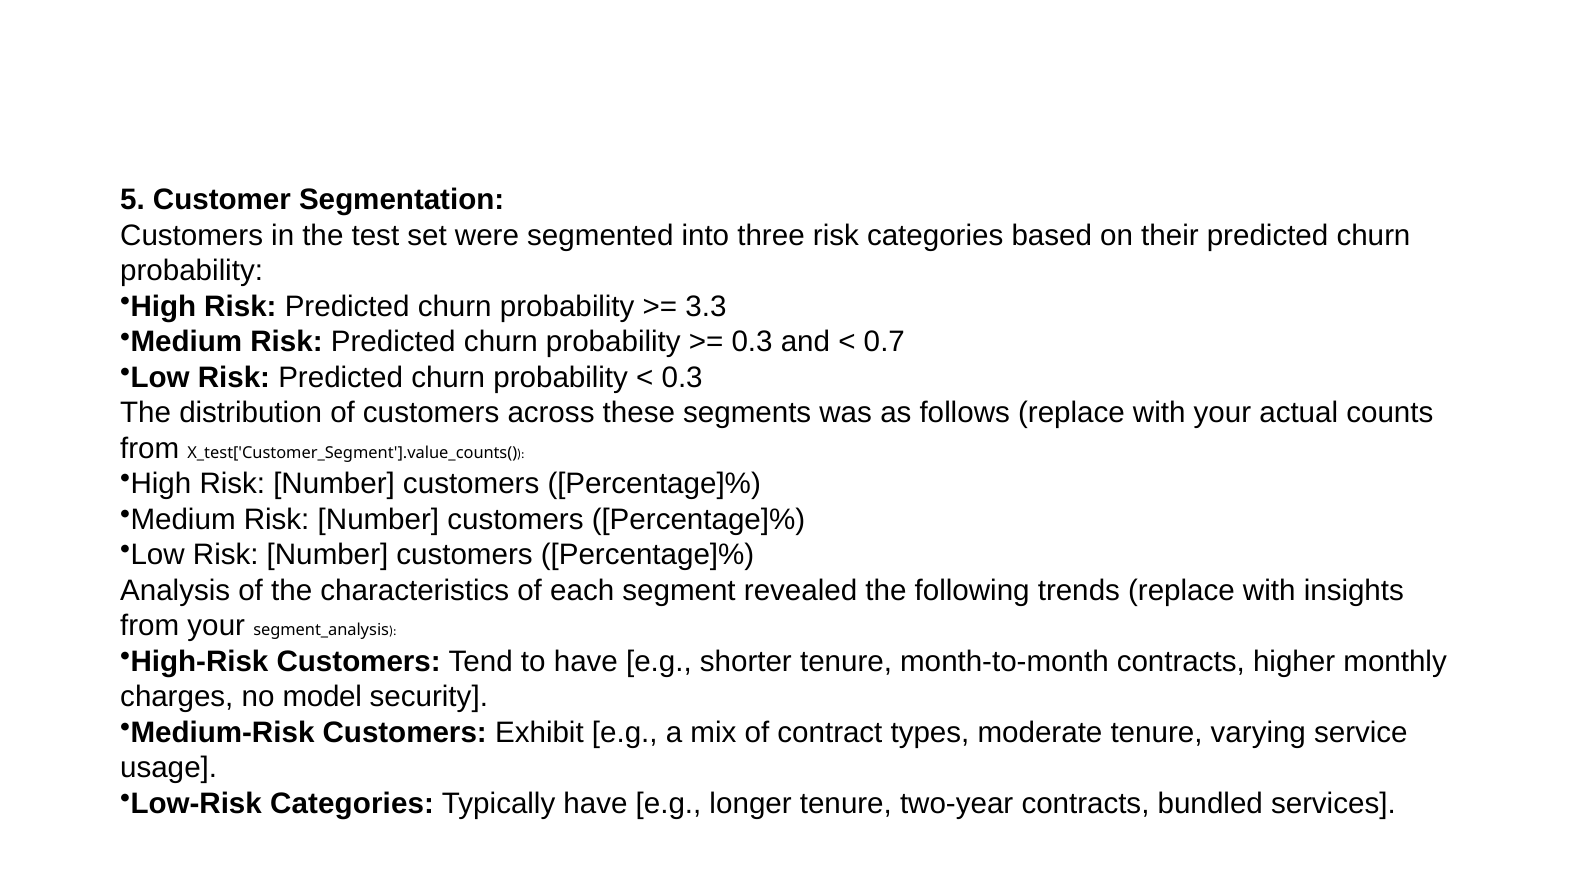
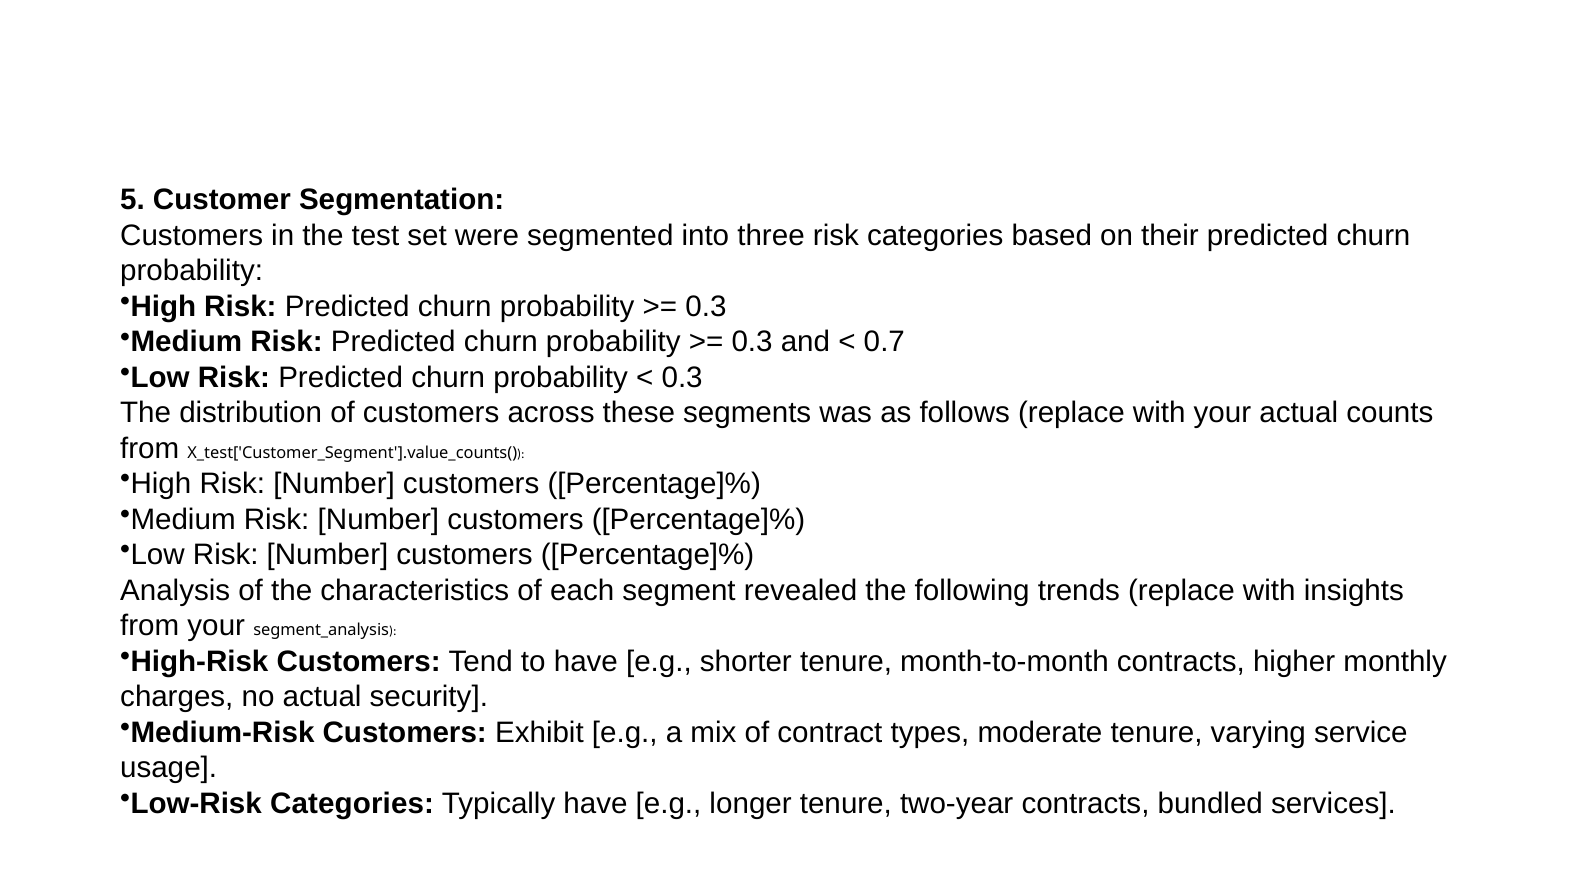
3.3 at (706, 307): 3.3 -> 0.3
no model: model -> actual
